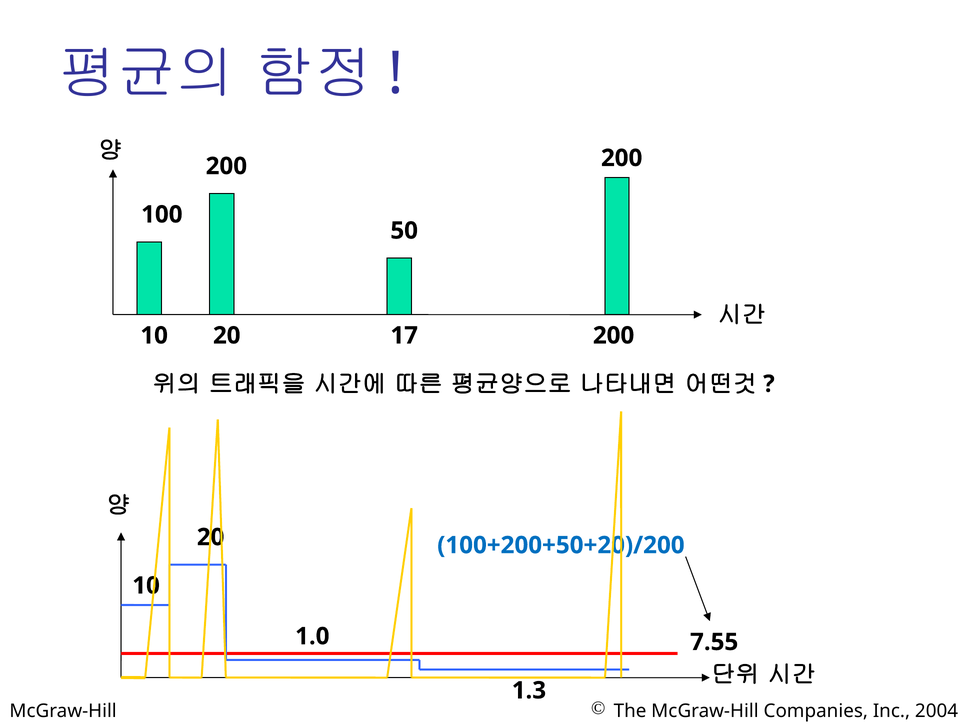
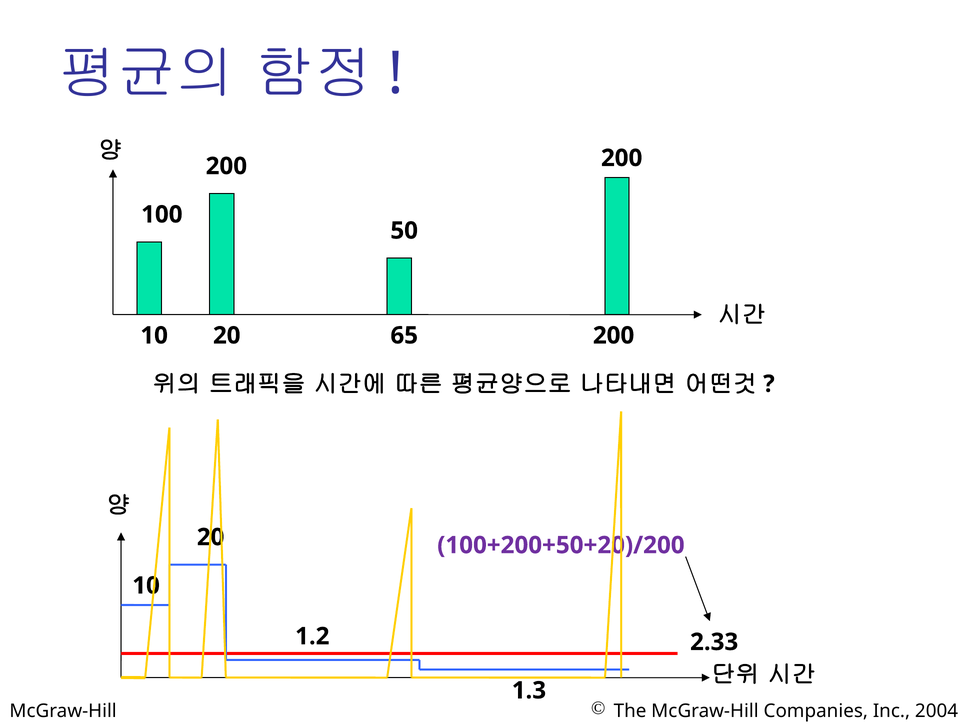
17: 17 -> 65
100+200+50+20)/200 colour: blue -> purple
1.0: 1.0 -> 1.2
7.55: 7.55 -> 2.33
